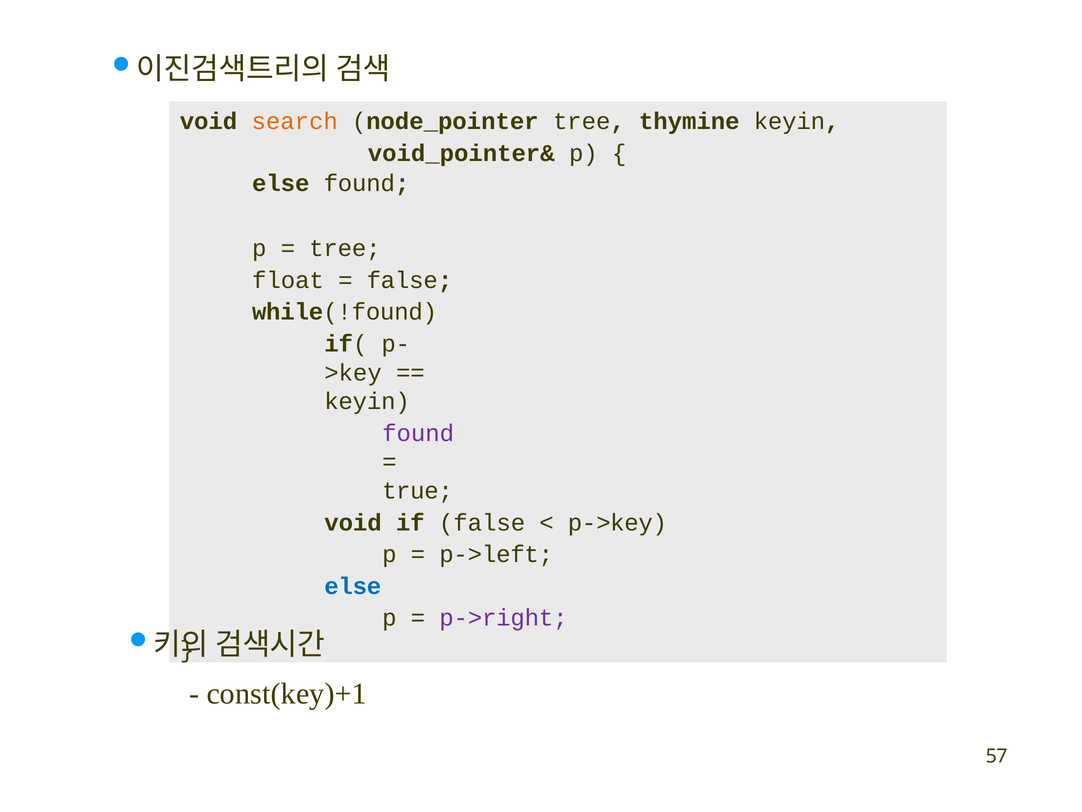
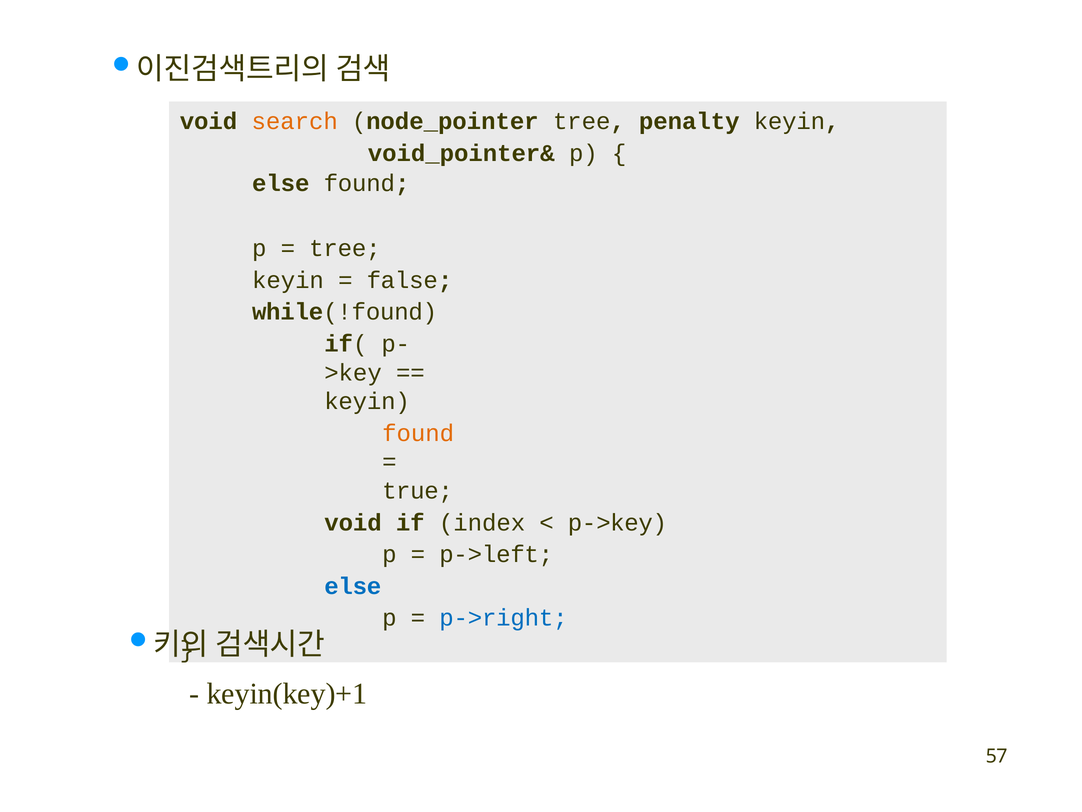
thymine: thymine -> penalty
float at (288, 280): float -> keyin
found at (418, 433) colour: purple -> orange
if false: false -> index
p->right colour: purple -> blue
const(key)+1: const(key)+1 -> keyin(key)+1
